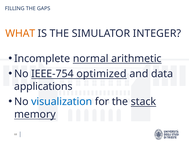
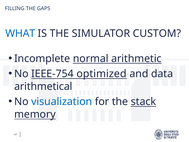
WHAT colour: orange -> blue
INTEGER: INTEGER -> CUSTOM
applications: applications -> arithmetical
